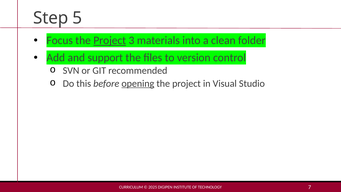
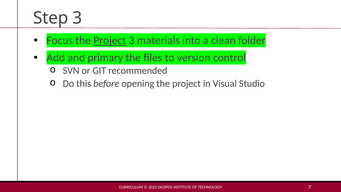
Step 5: 5 -> 3
support: support -> primary
opening underline: present -> none
